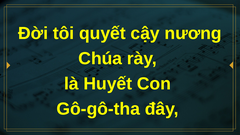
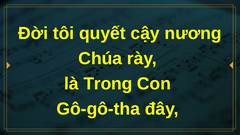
Huyết: Huyết -> Trong
